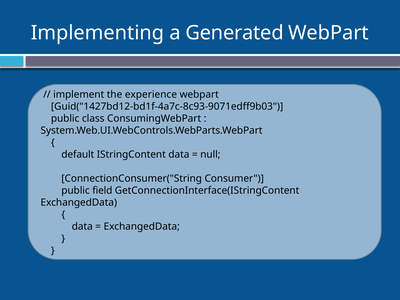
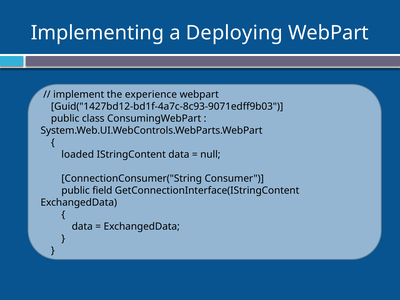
Generated: Generated -> Deploying
default: default -> loaded
